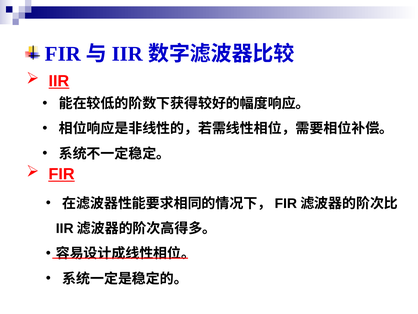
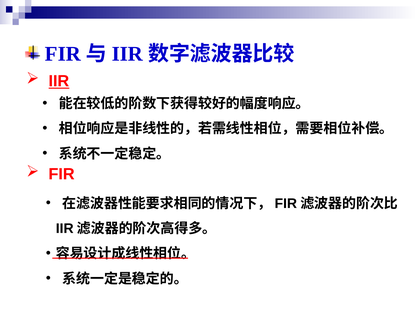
FIR at (62, 174) underline: present -> none
